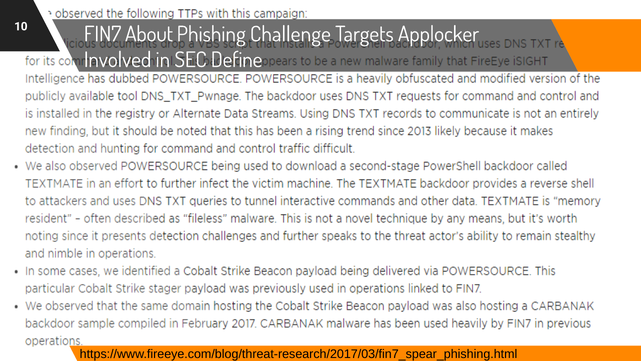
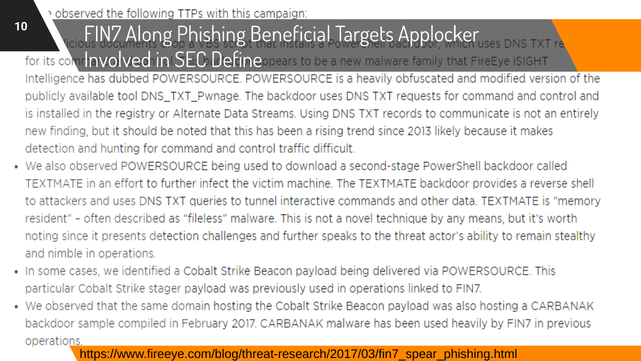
About: About -> Along
Challenge: Challenge -> Beneficial
